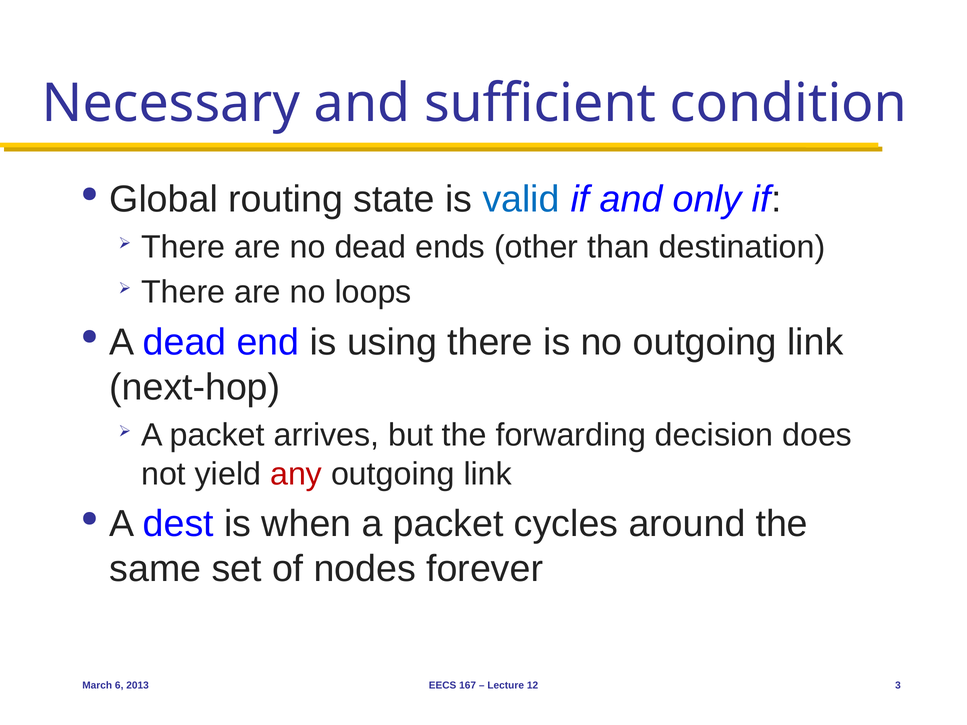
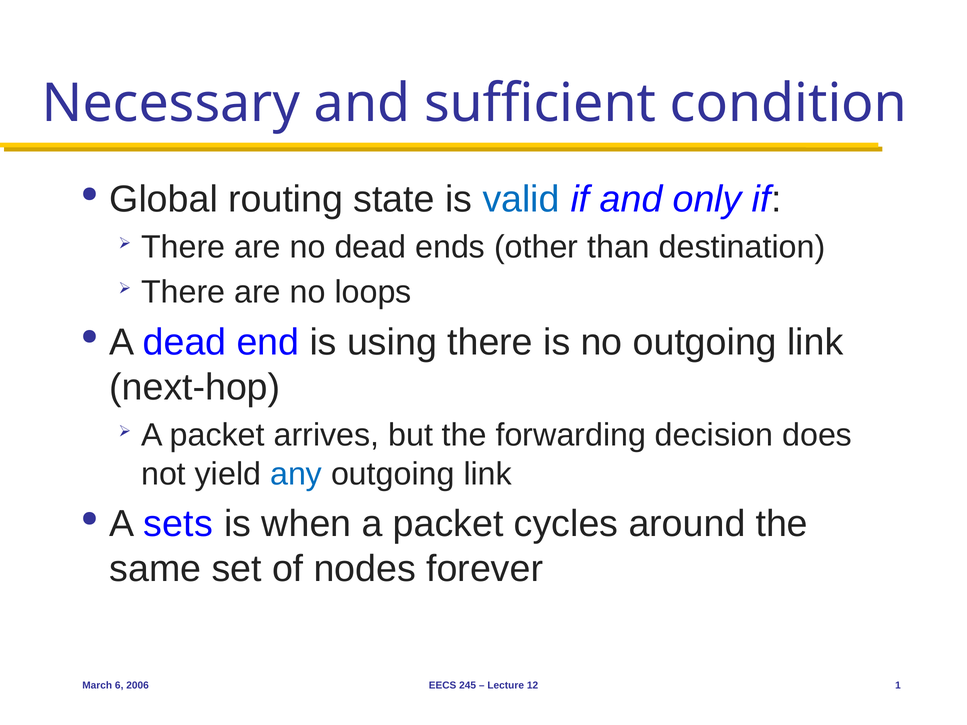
any colour: red -> blue
dest: dest -> sets
2013: 2013 -> 2006
167: 167 -> 245
3: 3 -> 1
